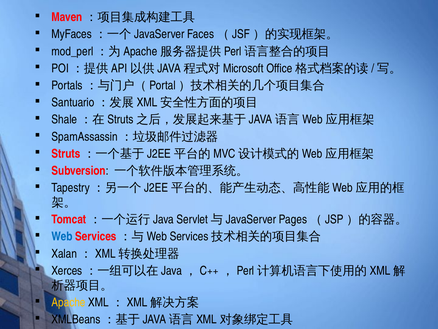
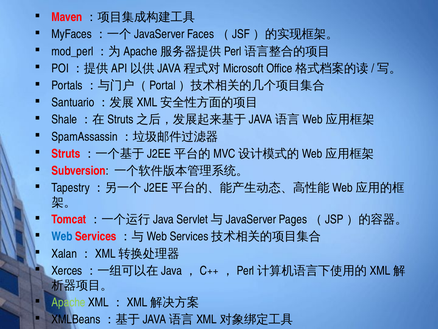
Apache colour: yellow -> light green
